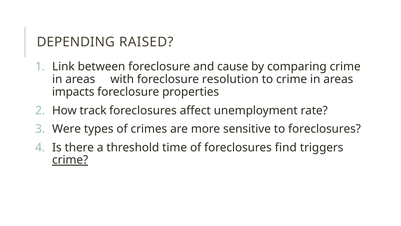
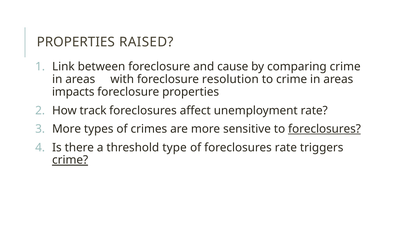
DEPENDING at (76, 42): DEPENDING -> PROPERTIES
Were at (67, 129): Were -> More
foreclosures at (324, 129) underline: none -> present
time: time -> type
foreclosures find: find -> rate
